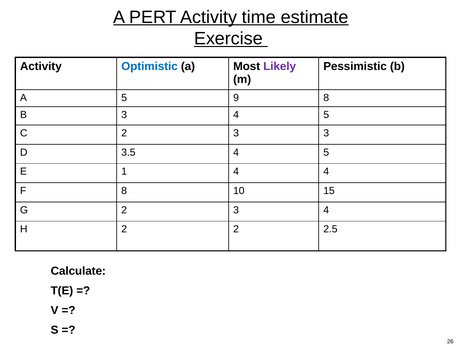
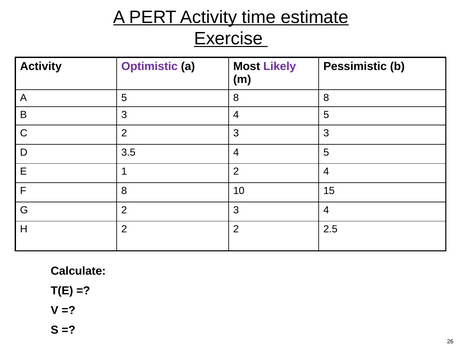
Optimistic colour: blue -> purple
5 9: 9 -> 8
1 4: 4 -> 2
